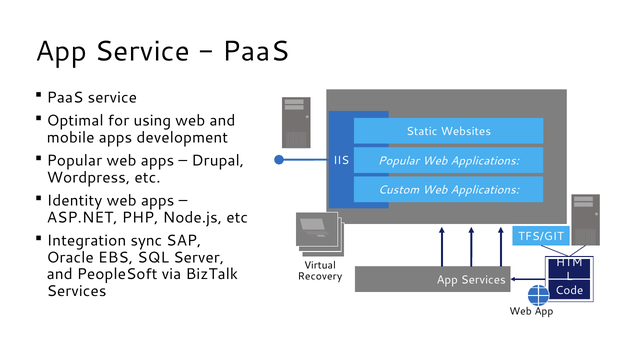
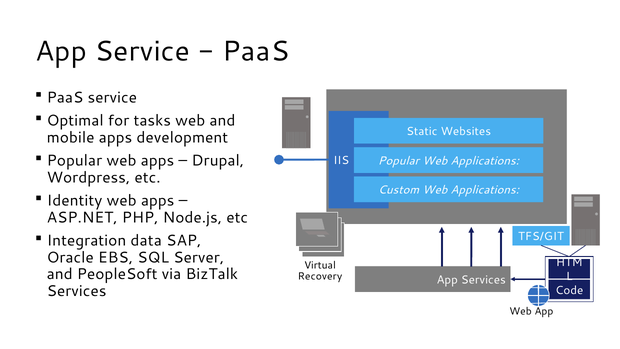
using: using -> tasks
sync: sync -> data
